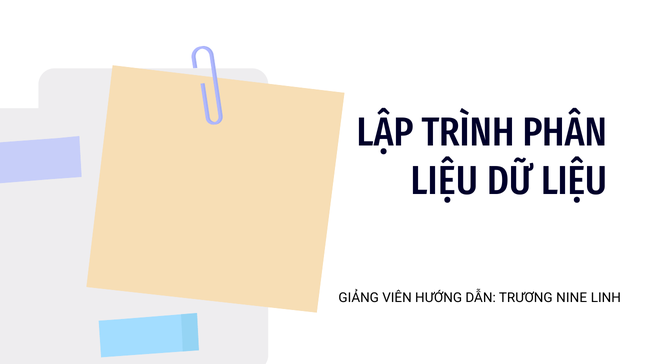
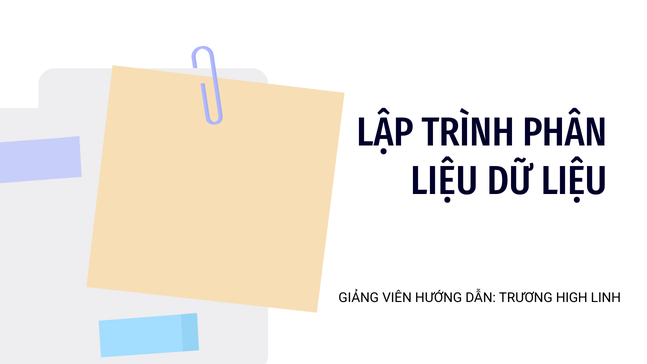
NINE: NINE -> HIGH
